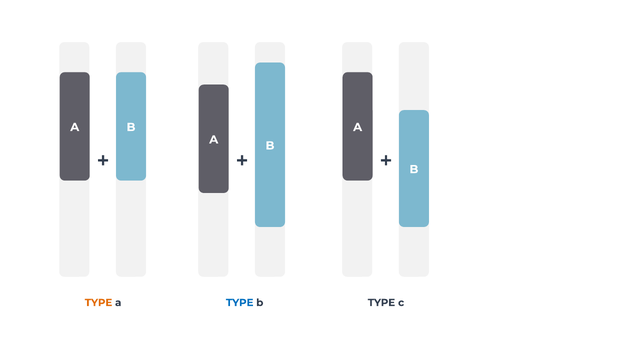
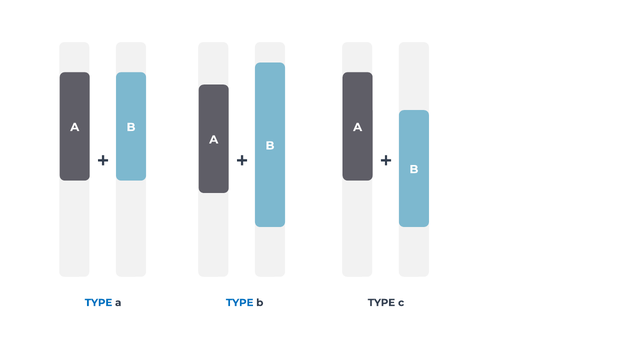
TYPE at (99, 302) colour: orange -> blue
